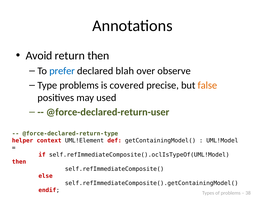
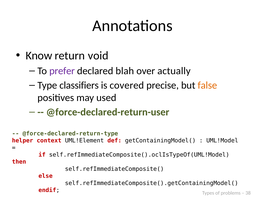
Avoid: Avoid -> Know
return then: then -> void
prefer colour: blue -> purple
observe: observe -> actually
Type problems: problems -> classifiers
